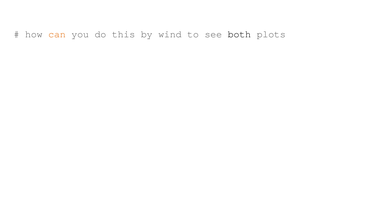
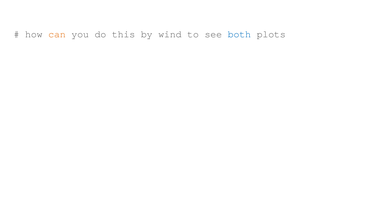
both colour: black -> blue
